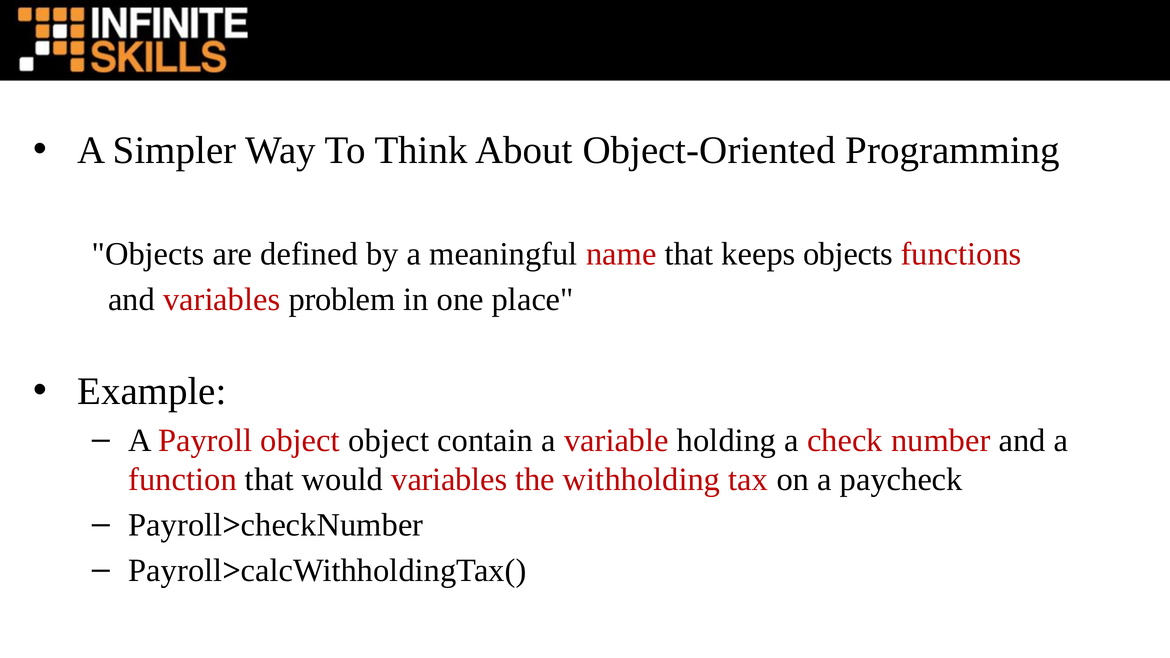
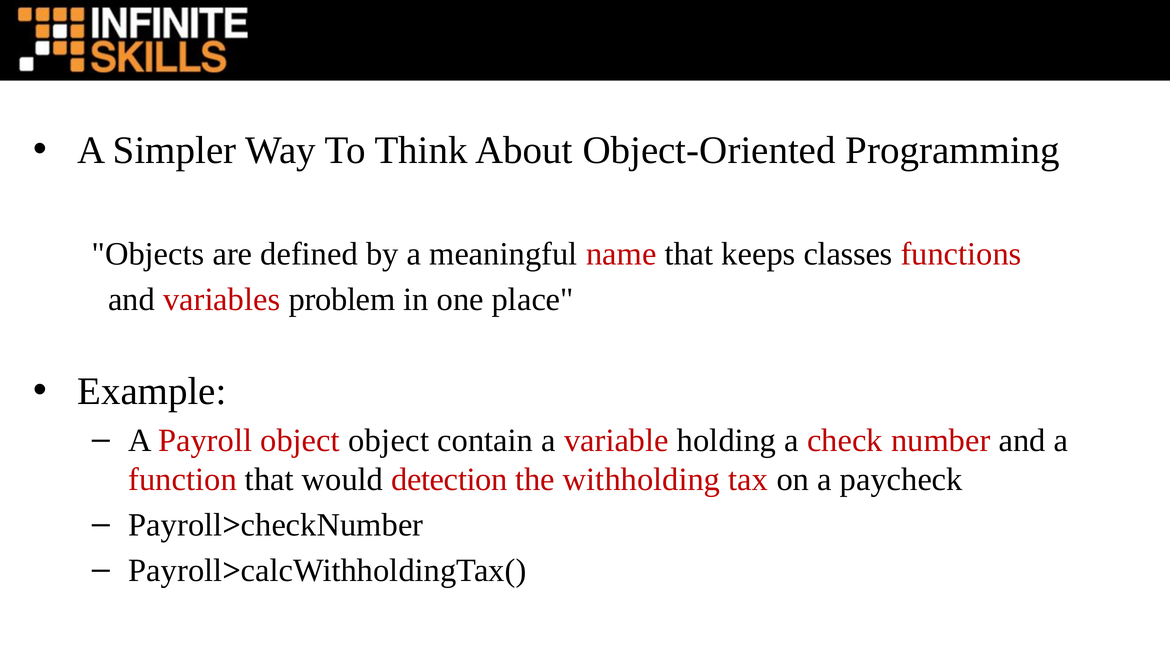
keeps objects: objects -> classes
would variables: variables -> detection
